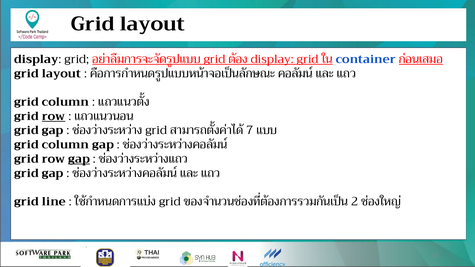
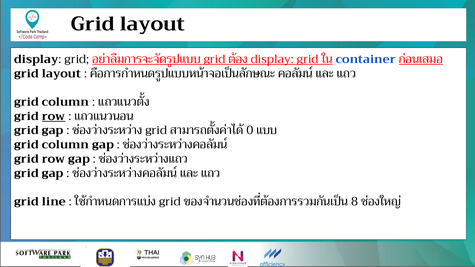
7: 7 -> 0
gap at (79, 159) underline: present -> none
2: 2 -> 8
